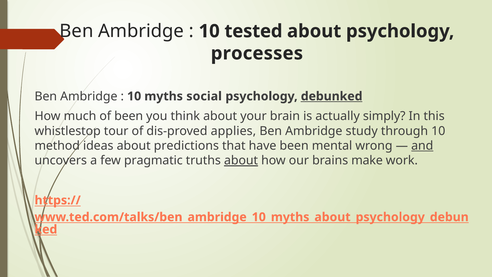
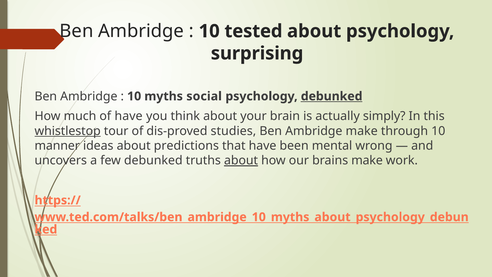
processes: processes -> surprising
of been: been -> have
whistlestop underline: none -> present
applies: applies -> studies
Ambridge study: study -> make
method: method -> manner
and underline: present -> none
few pragmatic: pragmatic -> debunked
